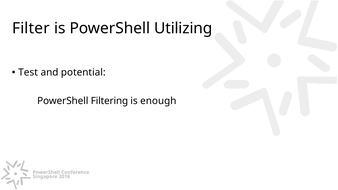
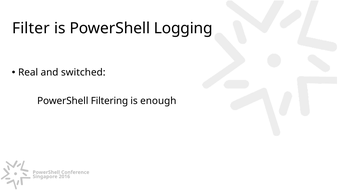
Utilizing: Utilizing -> Logging
Test: Test -> Real
potential: potential -> switched
